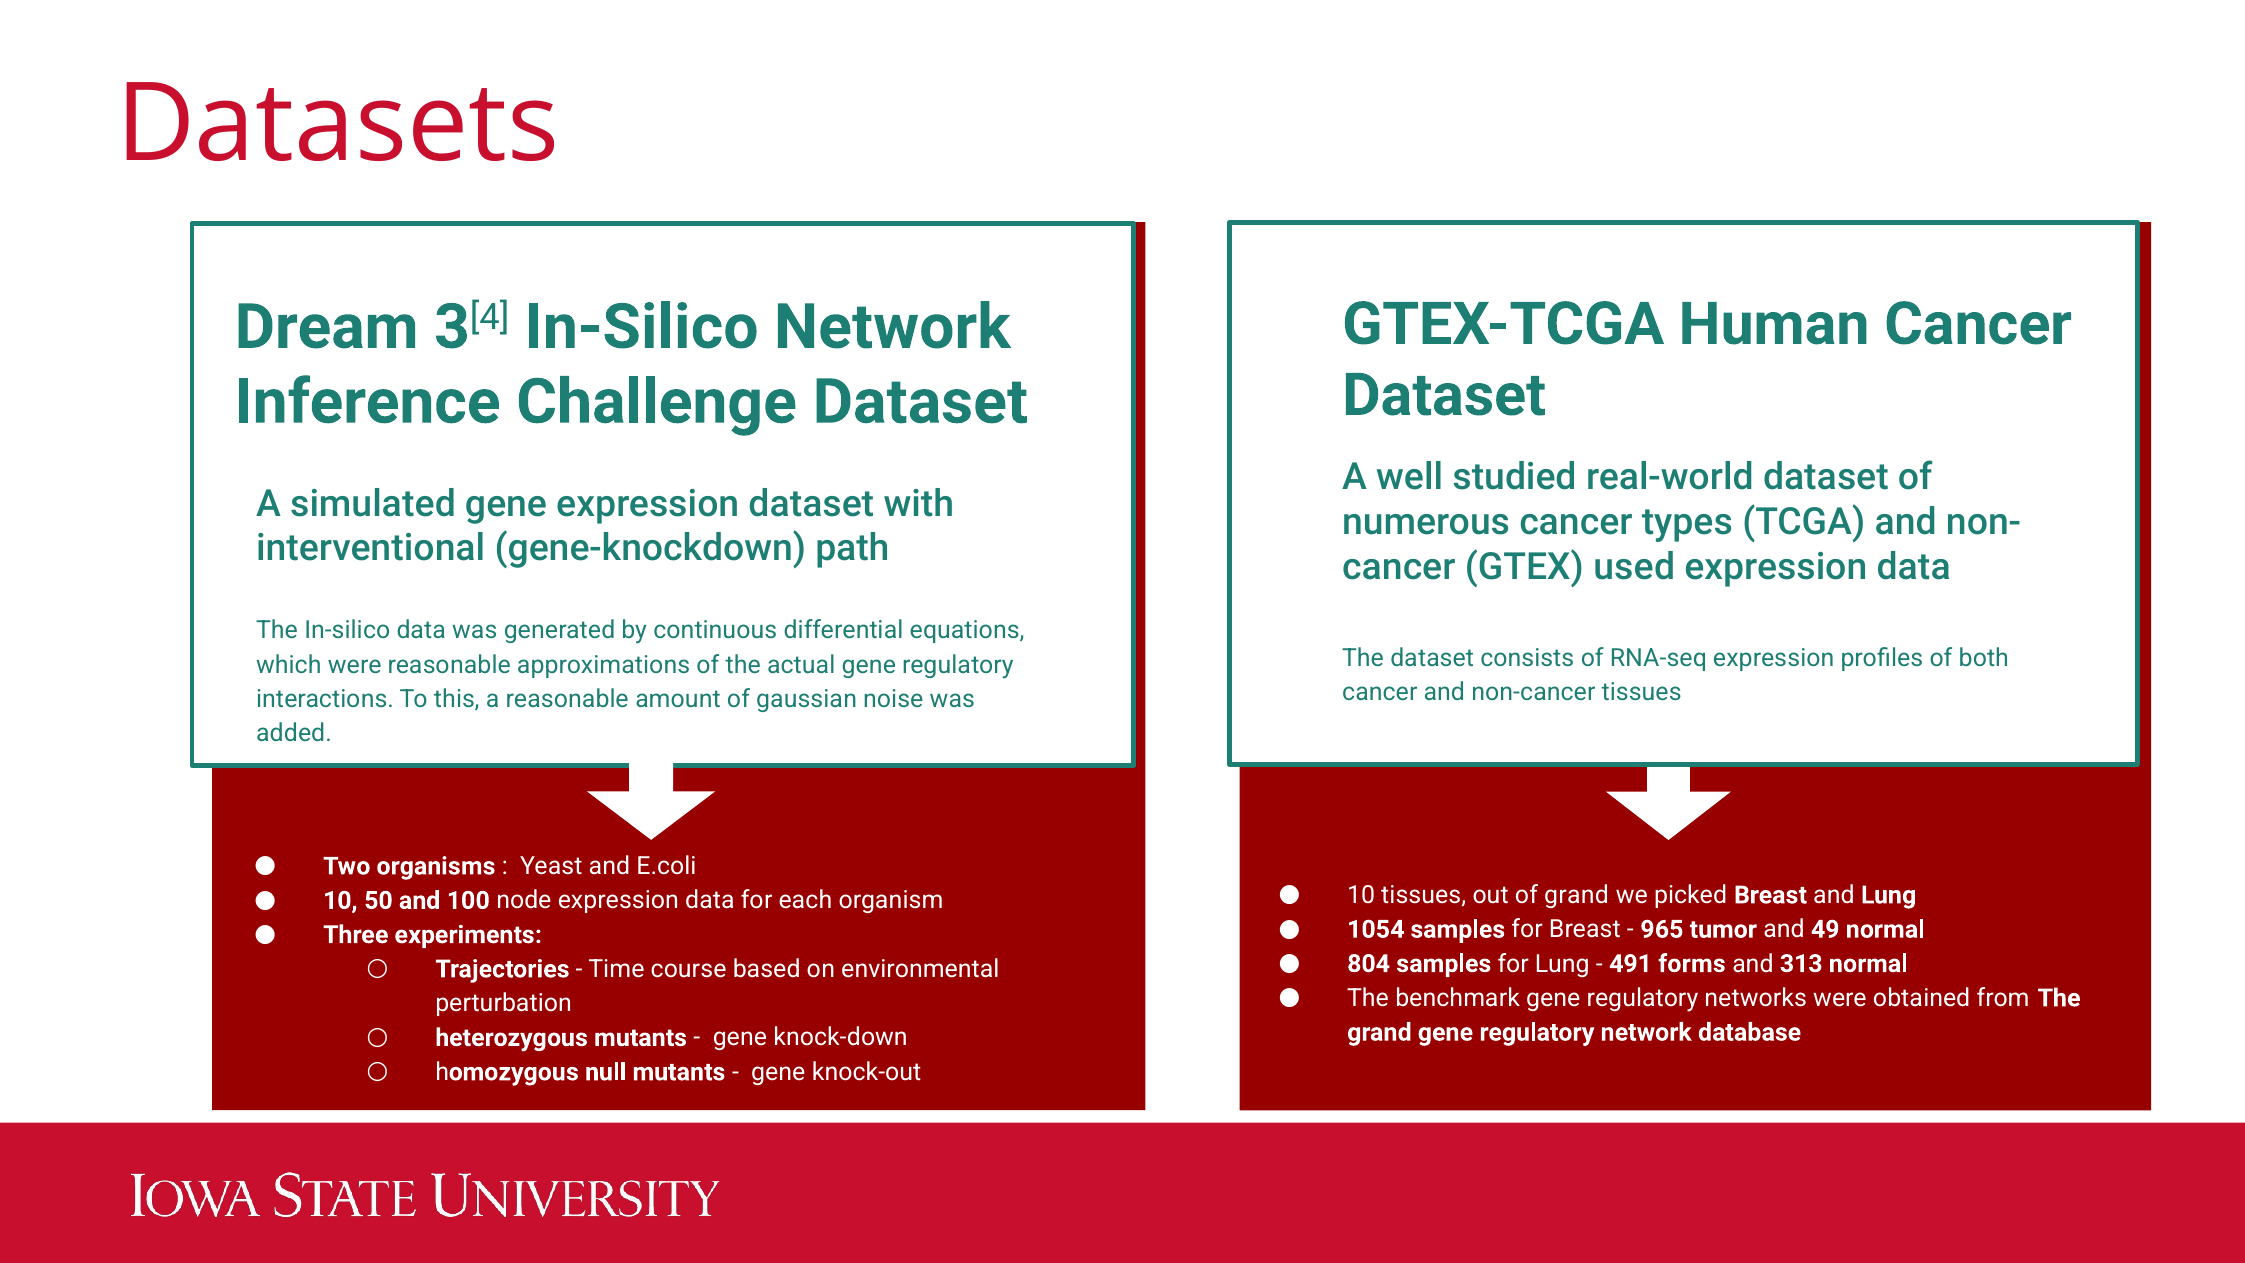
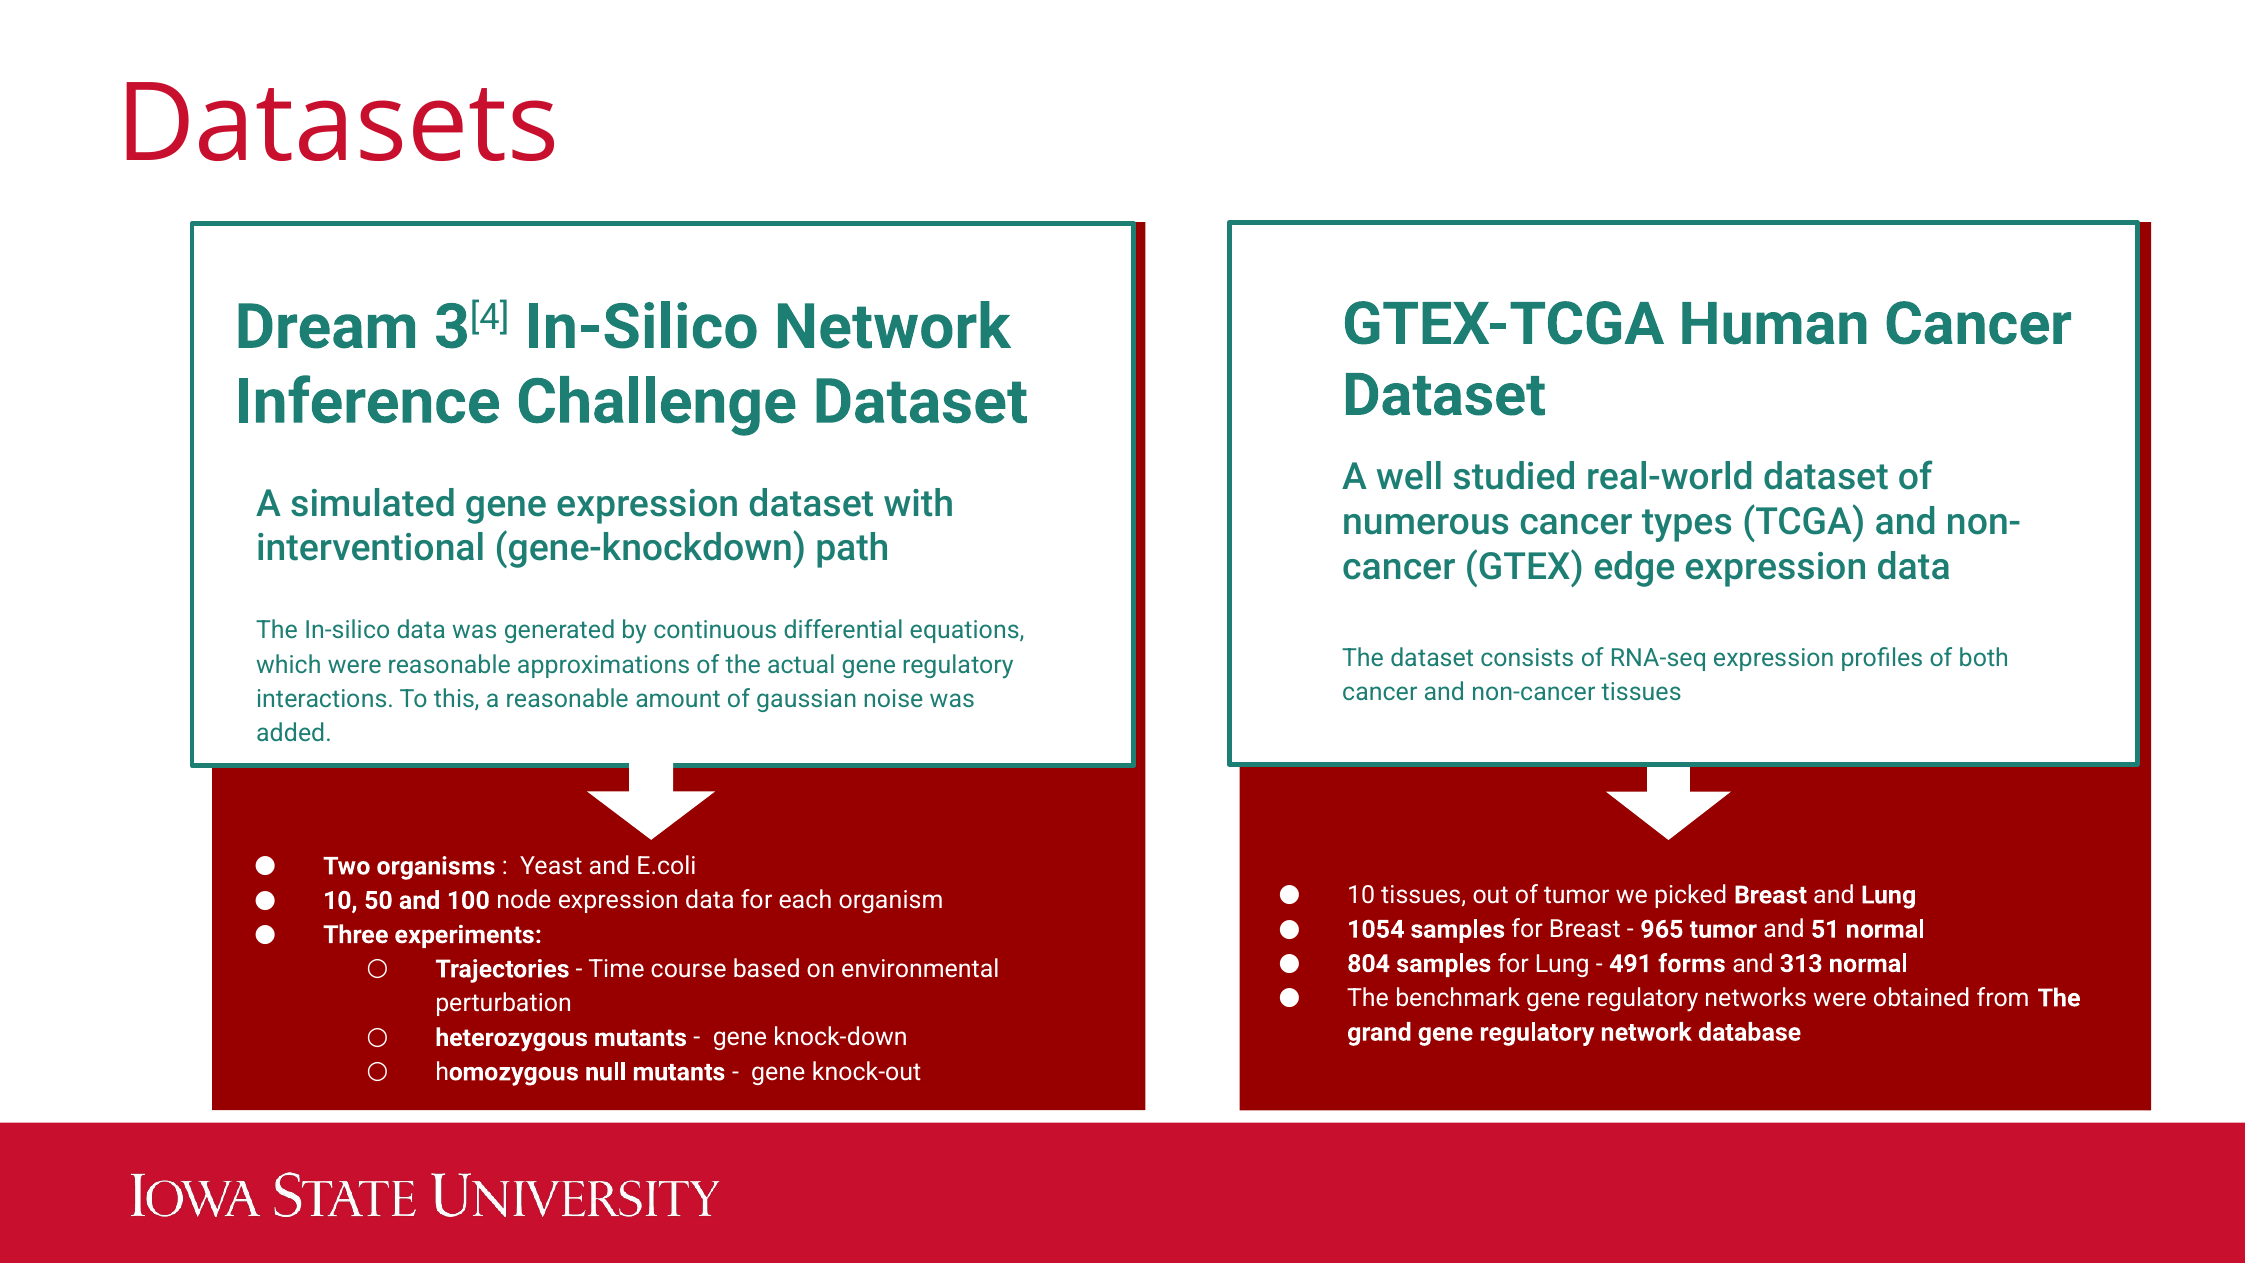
used: used -> edge
of grand: grand -> tumor
49: 49 -> 51
